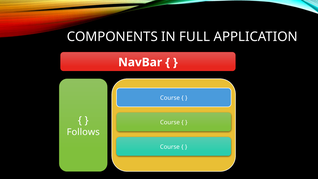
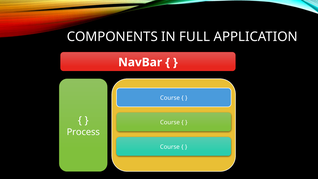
Follows: Follows -> Process
